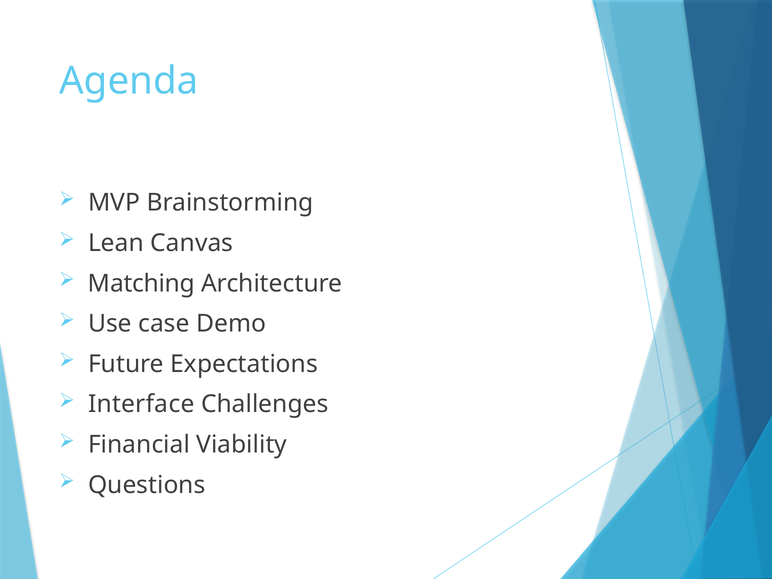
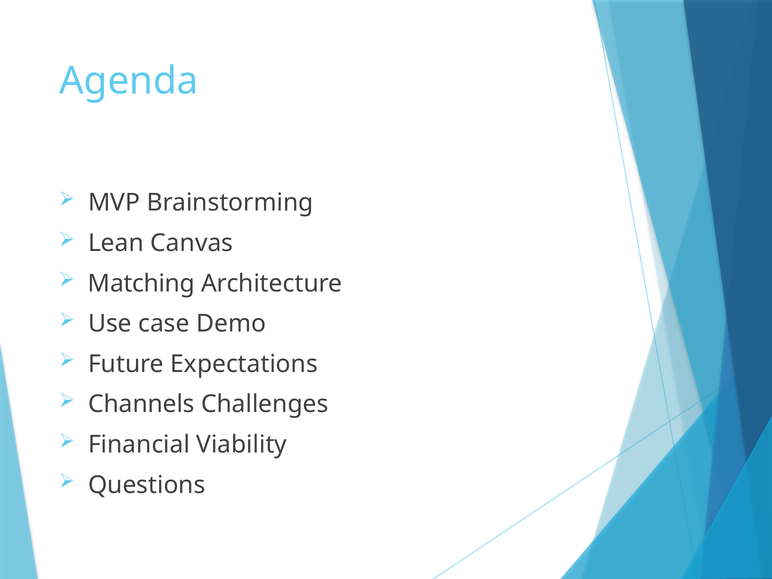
Interface: Interface -> Channels
